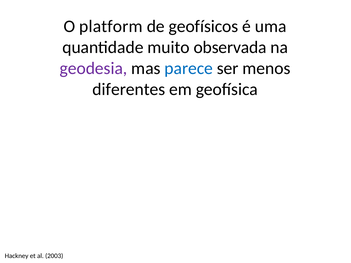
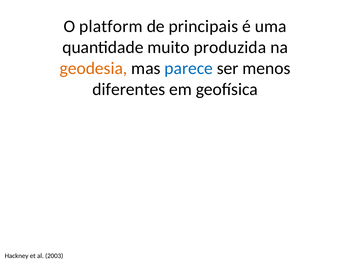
geofísicos: geofísicos -> principais
observada: observada -> produzida
geodesia colour: purple -> orange
